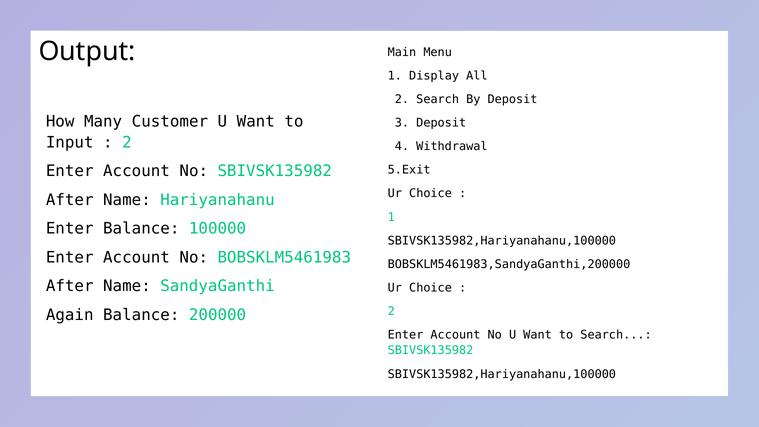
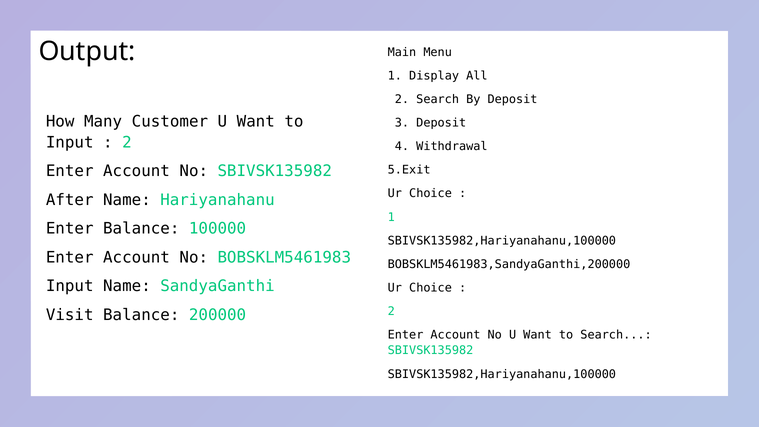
After at (70, 286): After -> Input
Again: Again -> Visit
